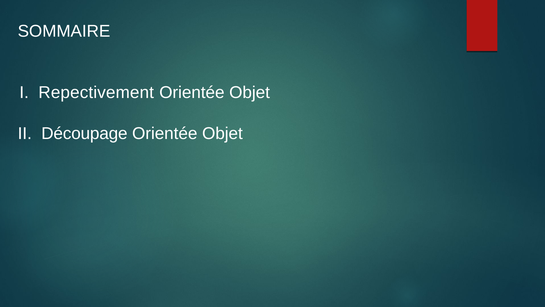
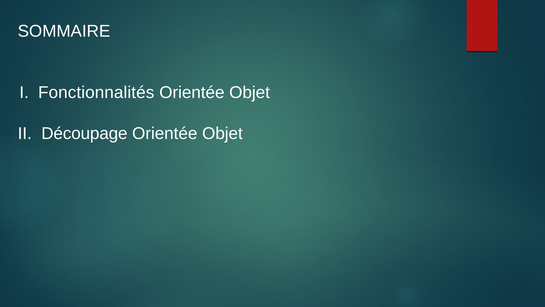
Repectivement: Repectivement -> Fonctionnalités
